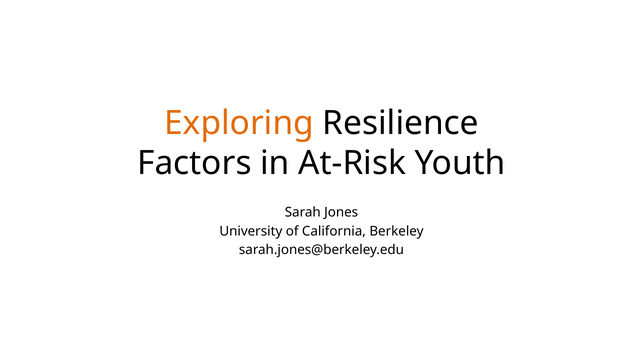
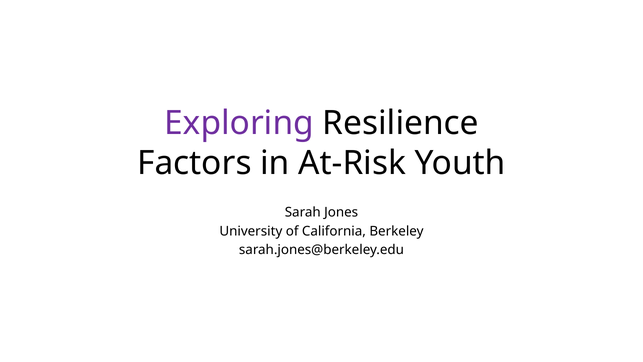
Exploring colour: orange -> purple
